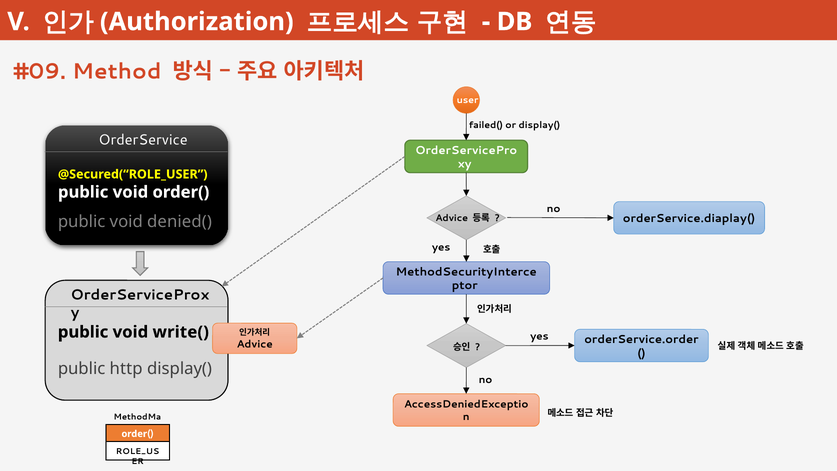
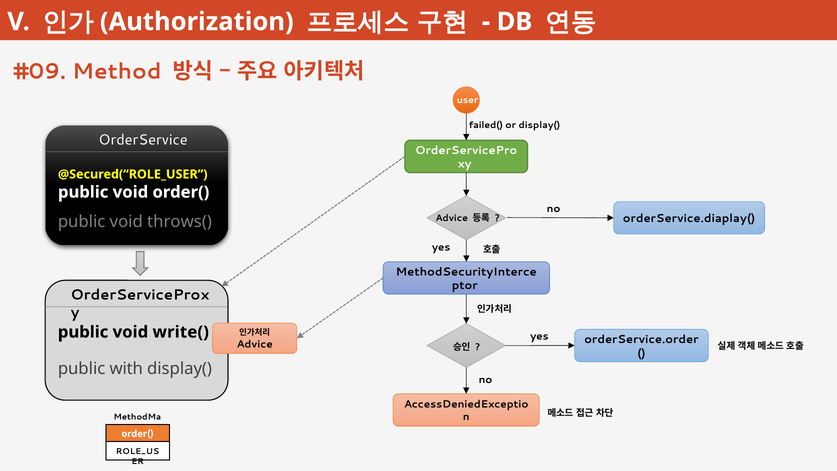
denied(: denied( -> throws(
http: http -> with
